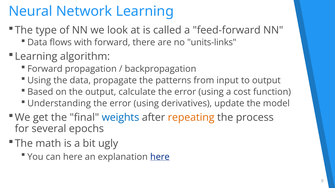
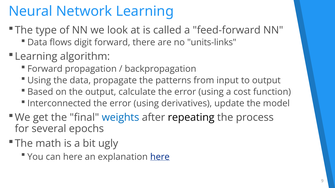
with: with -> digit
Understanding: Understanding -> Interconnected
repeating colour: orange -> black
